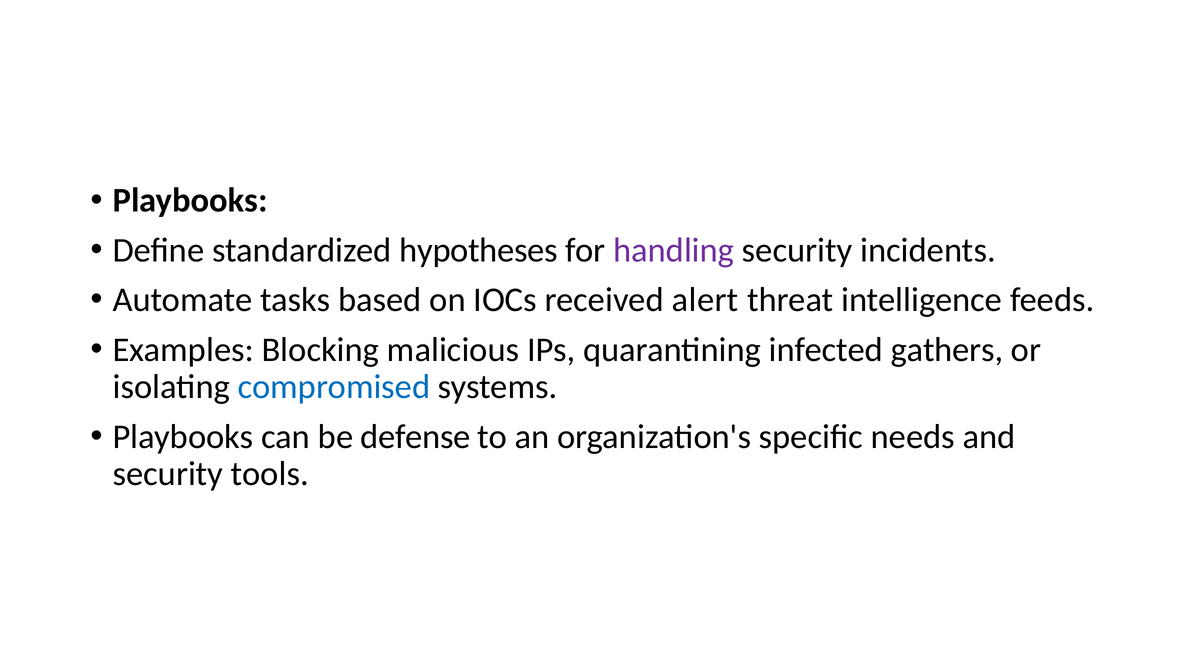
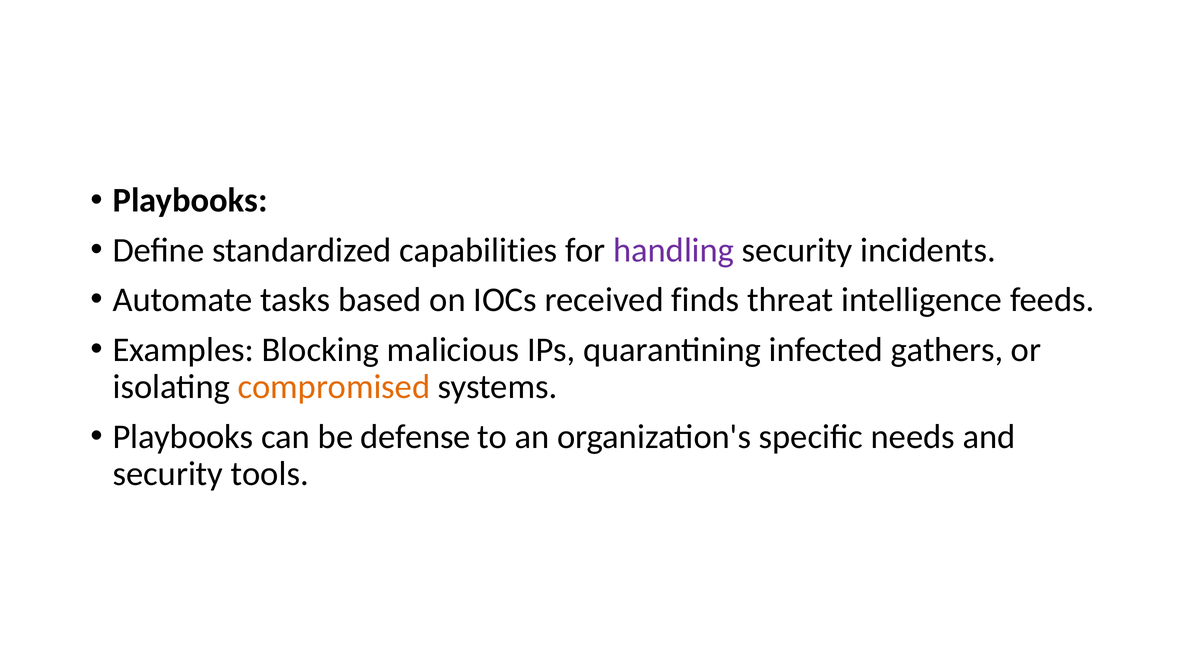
hypotheses: hypotheses -> capabilities
alert: alert -> finds
compromised colour: blue -> orange
